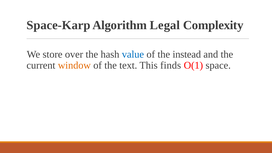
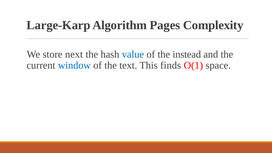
Space-Karp: Space-Karp -> Large-Karp
Legal: Legal -> Pages
over: over -> next
window colour: orange -> blue
